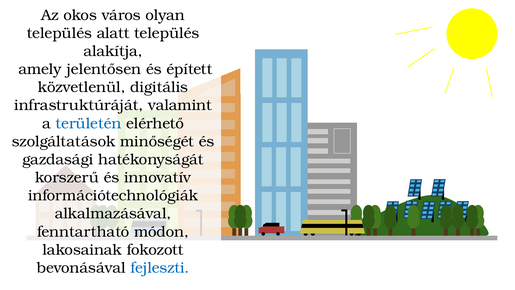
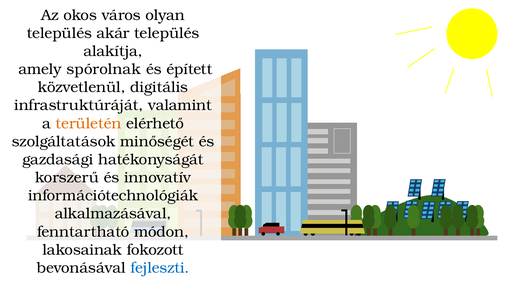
alatt: alatt -> akár
jelentősen: jelentősen -> spórolnak
területén colour: blue -> orange
